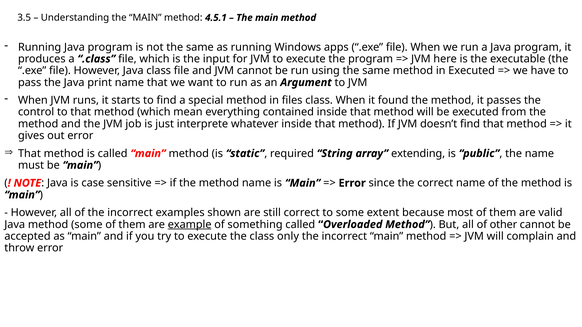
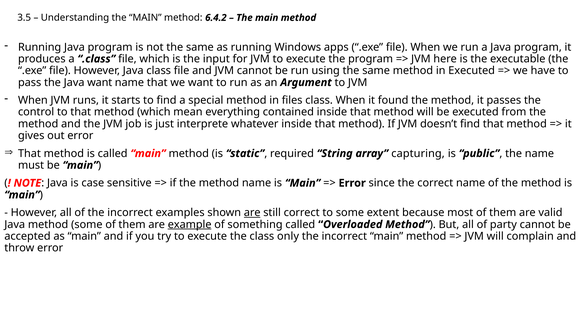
4.5.1: 4.5.1 -> 6.4.2
Java print: print -> want
extending: extending -> capturing
are at (252, 213) underline: none -> present
other: other -> party
